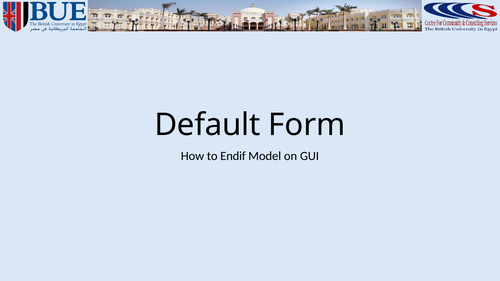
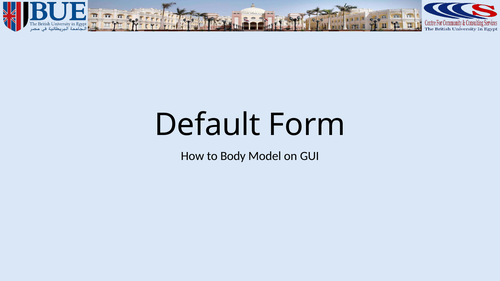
Endif: Endif -> Body
